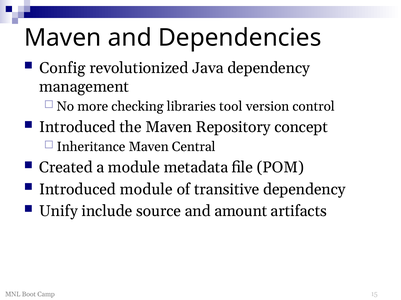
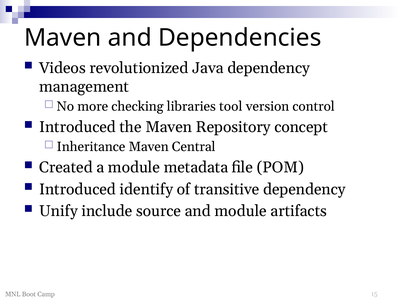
Config: Config -> Videos
Introduced module: module -> identify
and amount: amount -> module
